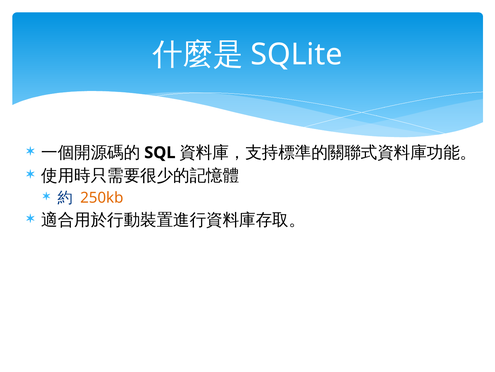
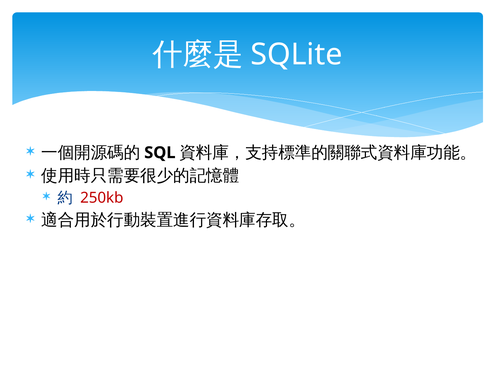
250kb colour: orange -> red
